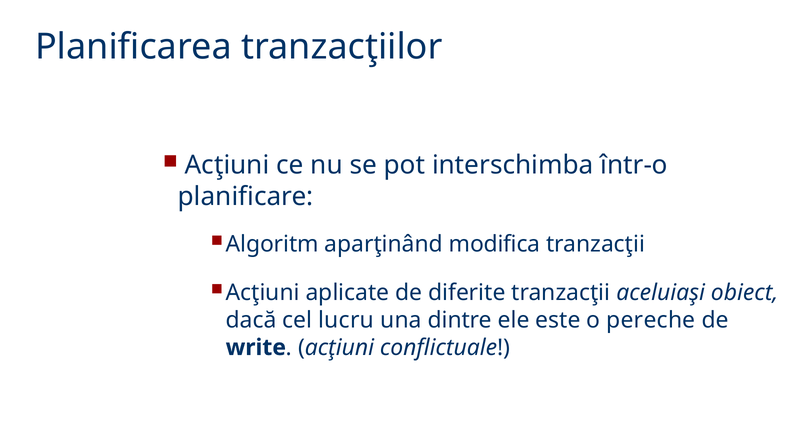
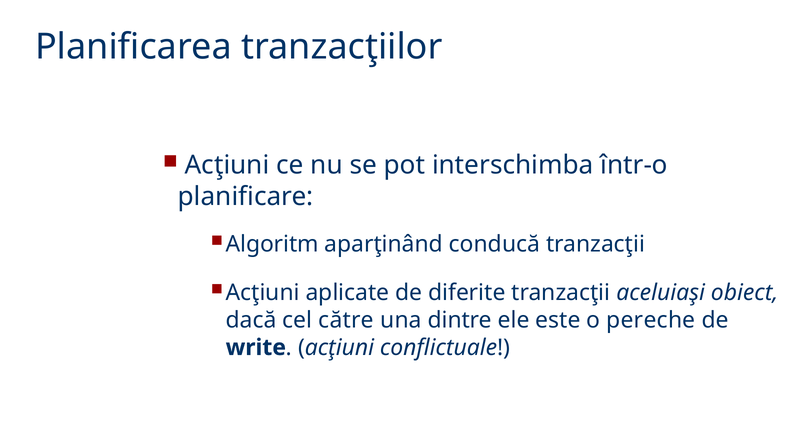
modifica: modifica -> conducă
lucru: lucru -> către
